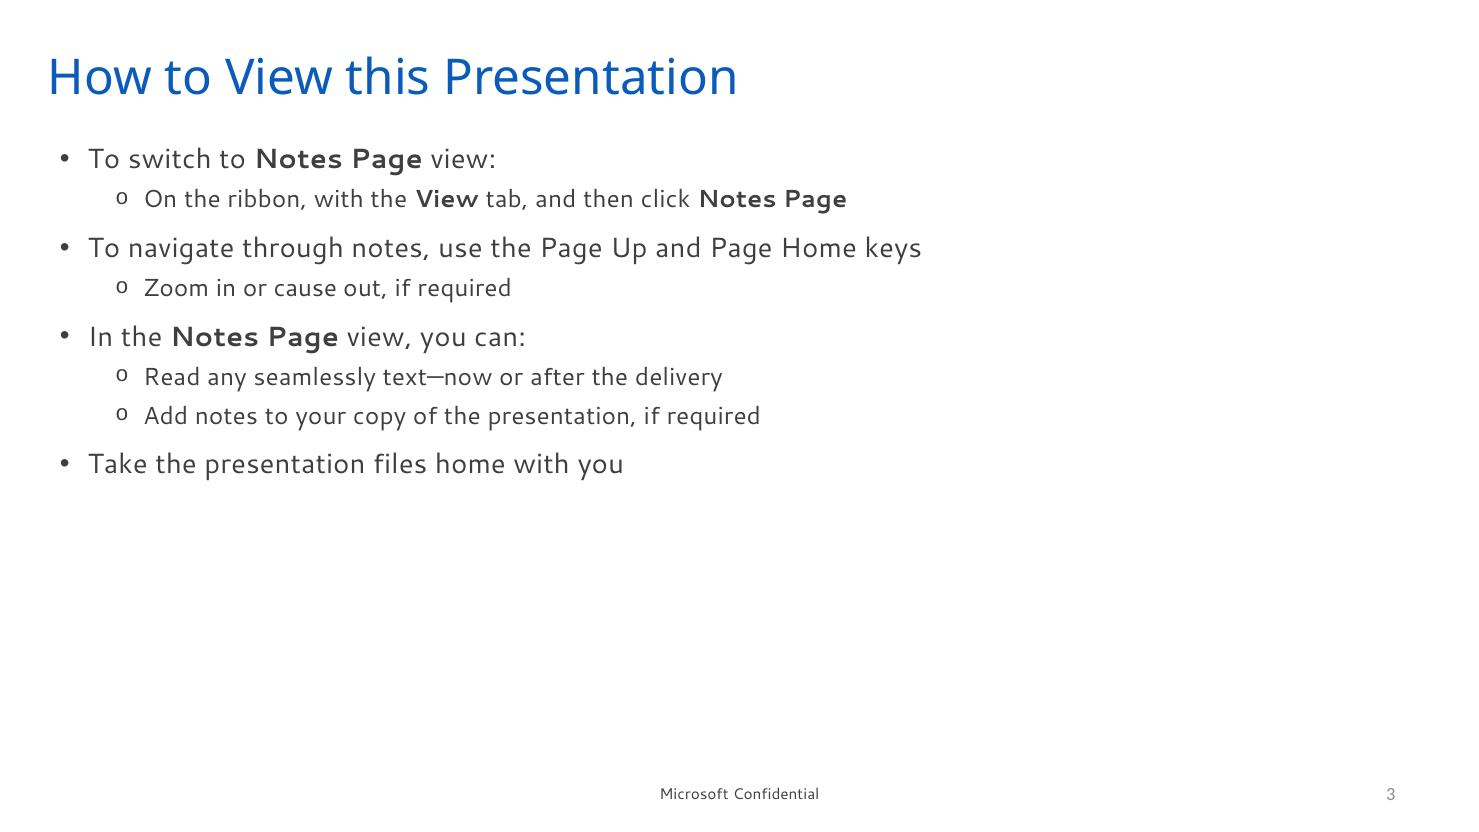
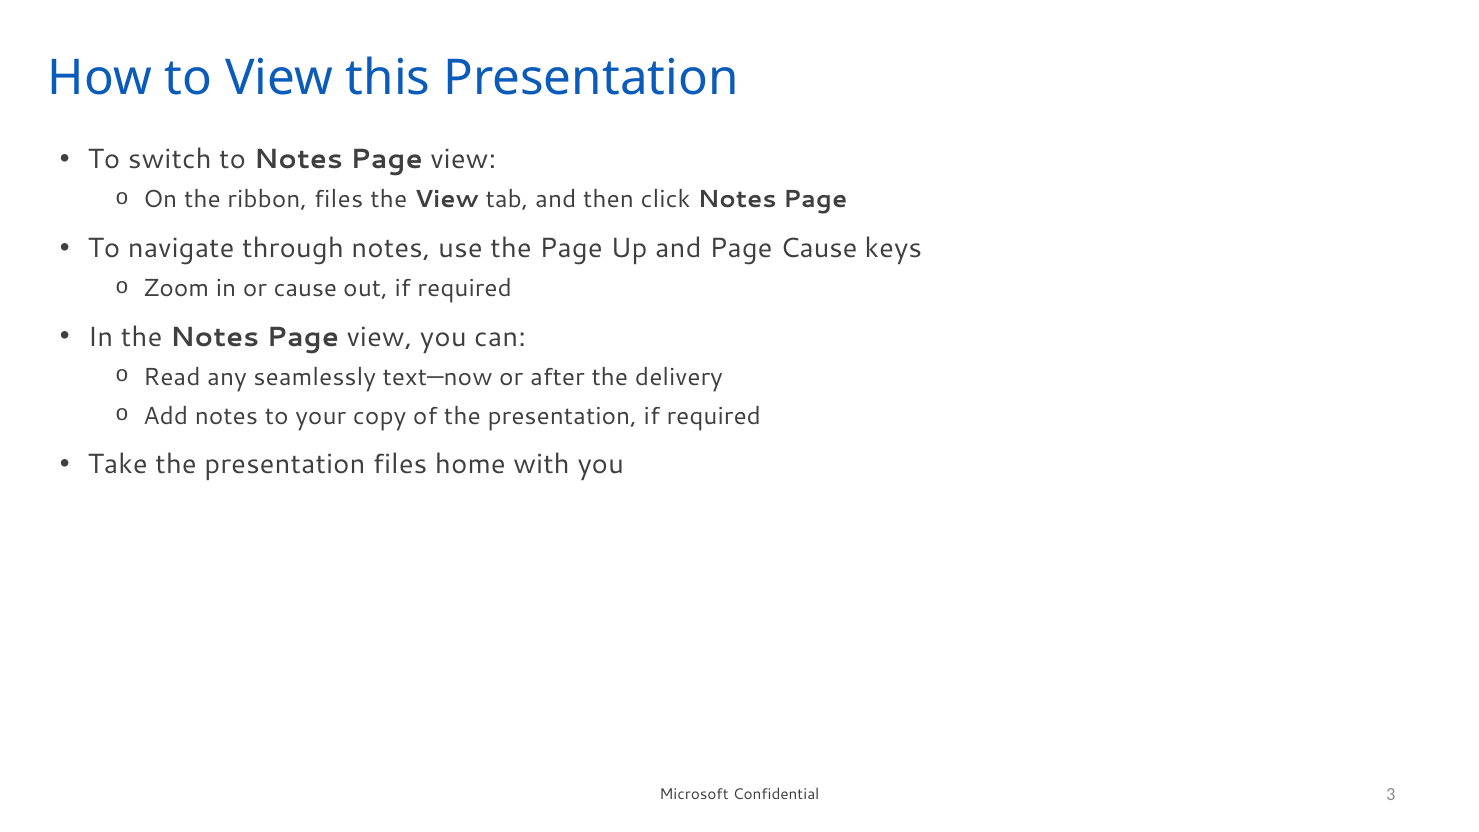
ribbon with: with -> files
Page Home: Home -> Cause
